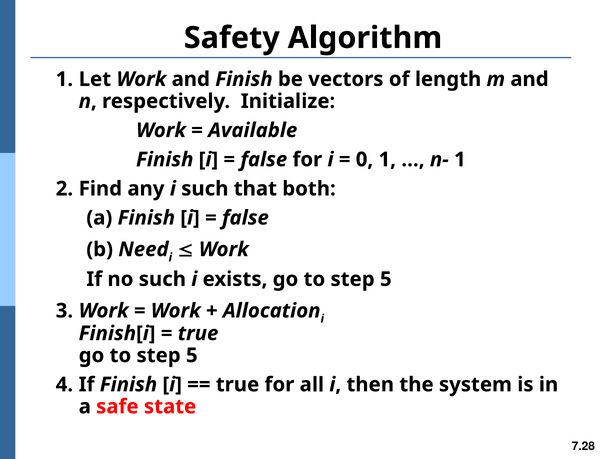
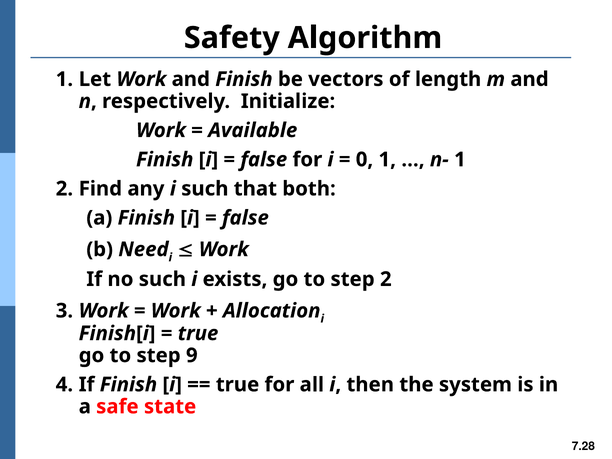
5 at (386, 279): 5 -> 2
5 at (192, 355): 5 -> 9
